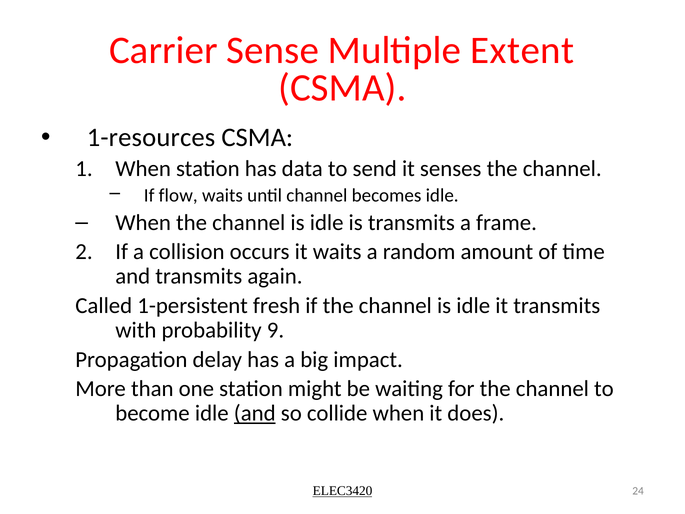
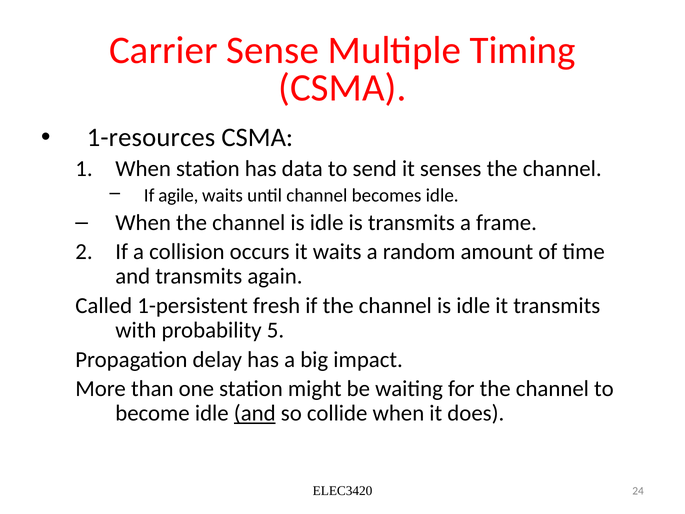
Extent: Extent -> Timing
flow: flow -> agile
9: 9 -> 5
ELEC3420 underline: present -> none
